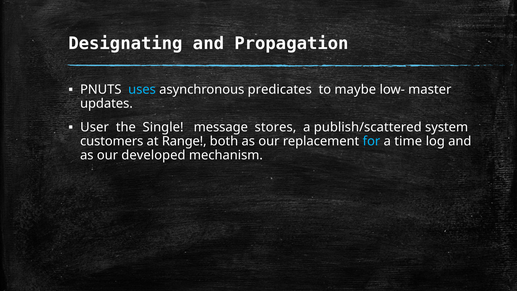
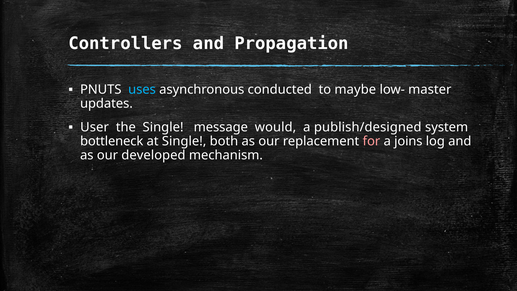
Designating: Designating -> Controllers
predicates: predicates -> conducted
stores: stores -> would
publish/scattered: publish/scattered -> publish/designed
customers: customers -> bottleneck
at Range: Range -> Single
for colour: light blue -> pink
time: time -> joins
